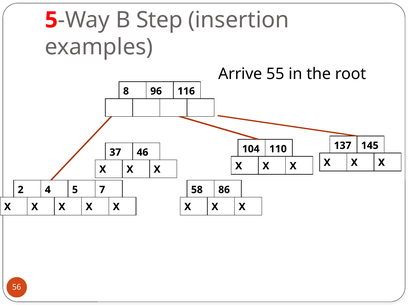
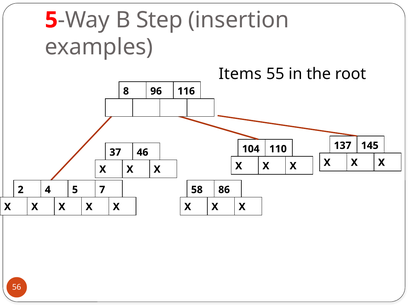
Arrive: Arrive -> Items
